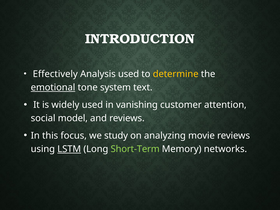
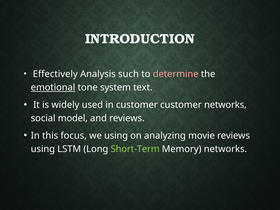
Analysis used: used -> such
determine colour: yellow -> pink
in vanishing: vanishing -> customer
customer attention: attention -> networks
we study: study -> using
LSTM underline: present -> none
